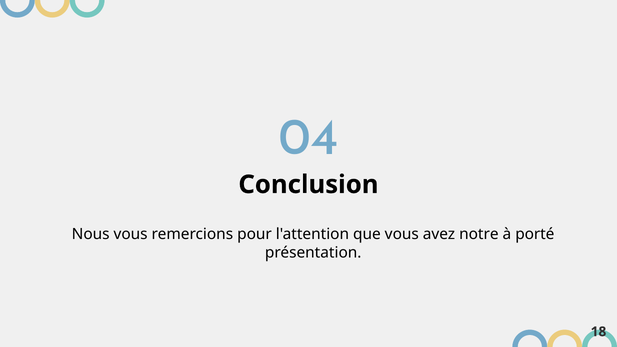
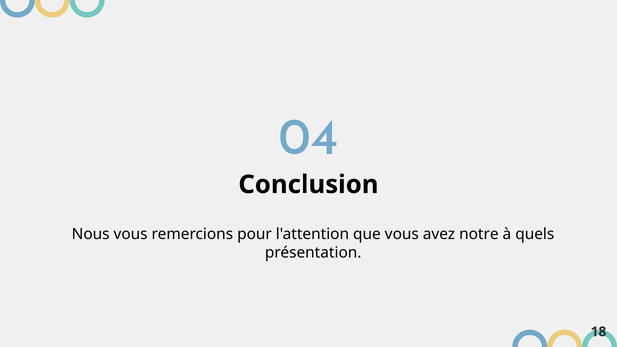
porté: porté -> quels
